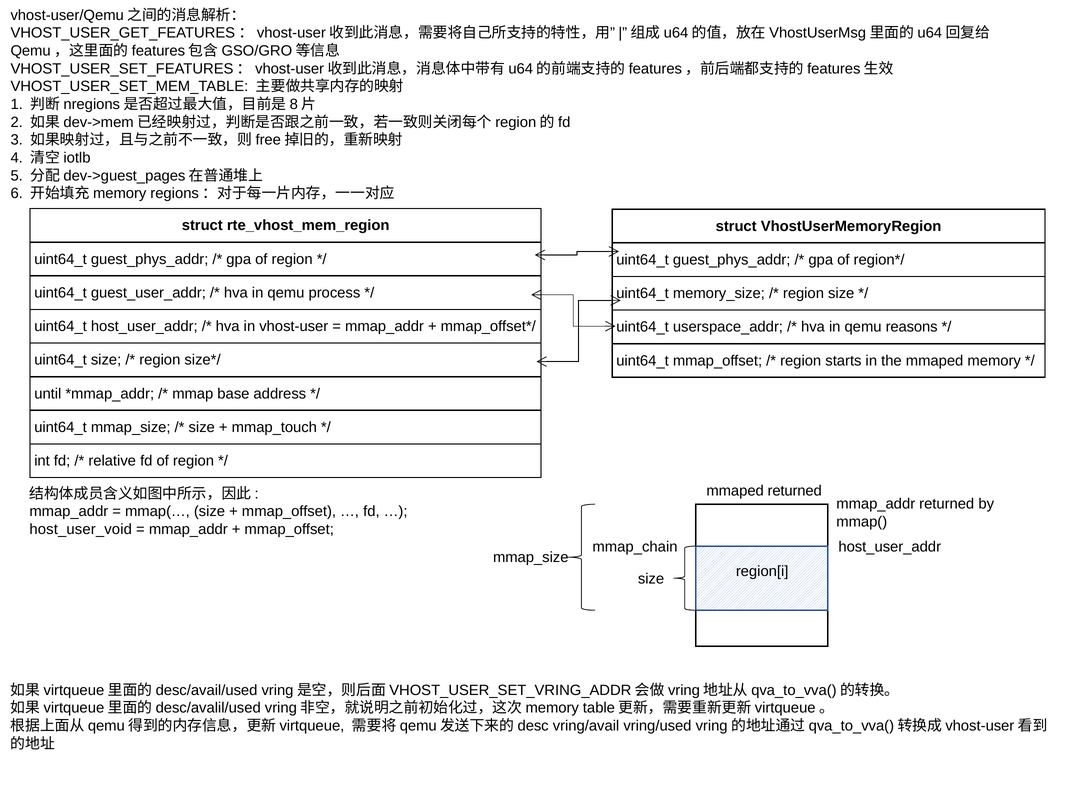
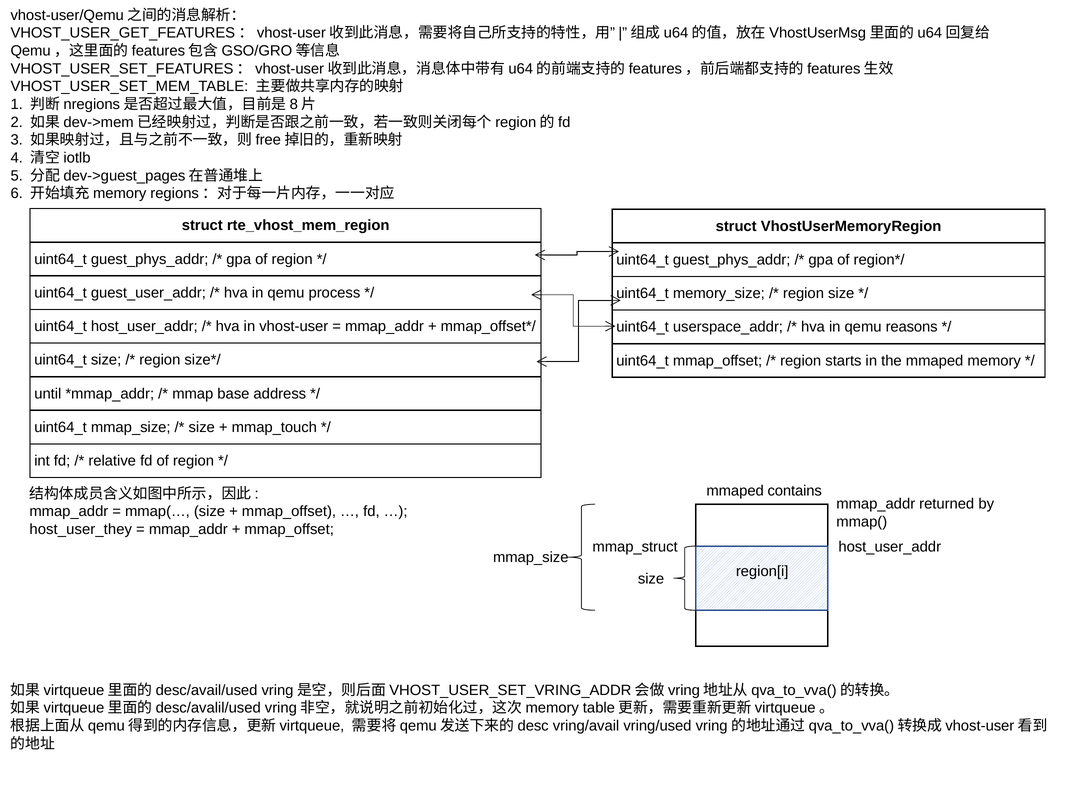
mmaped returned: returned -> contains
host_user_void: host_user_void -> host_user_they
mmap_chain: mmap_chain -> mmap_struct
